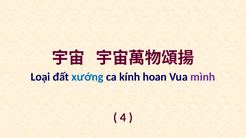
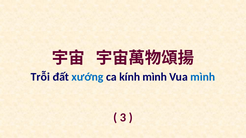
Loại: Loại -> Trỗi
kính hoan: hoan -> mình
mình at (203, 77) colour: purple -> blue
4: 4 -> 3
